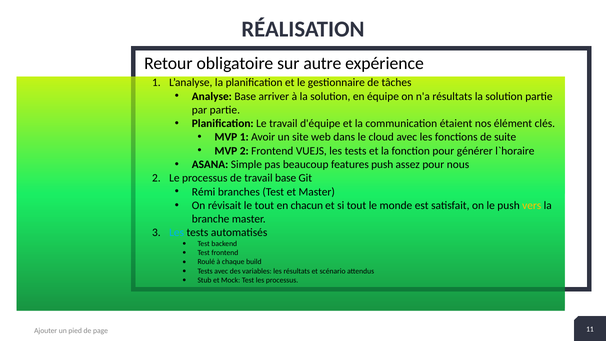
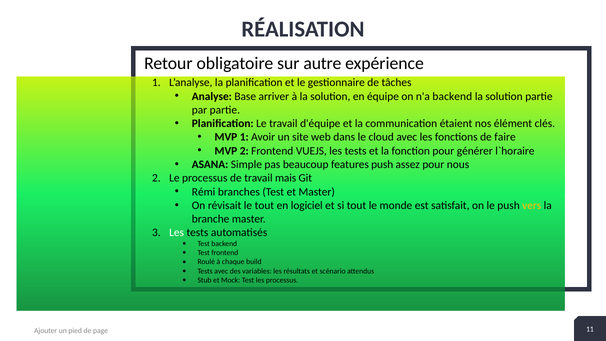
n'a résultats: résultats -> backend
suite: suite -> faire
travail base: base -> mais
chacun: chacun -> logiciel
Les at (177, 233) colour: light blue -> white
